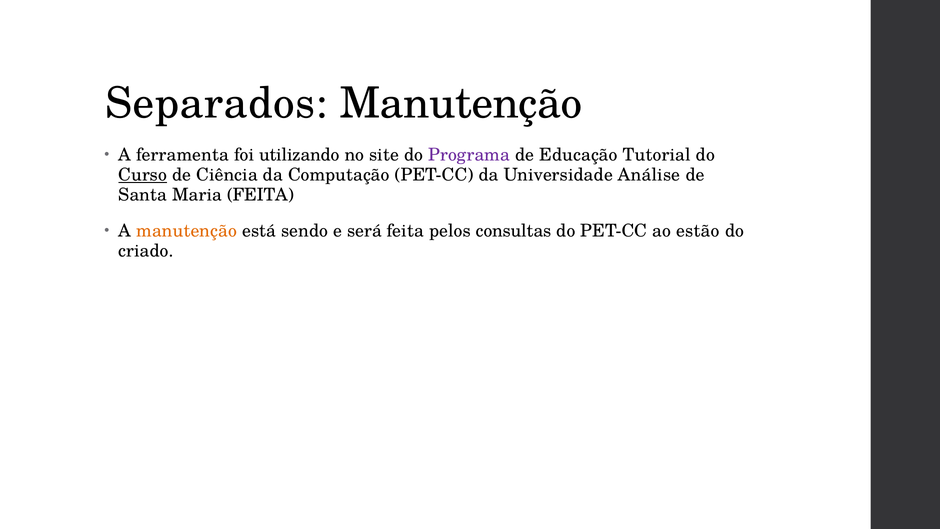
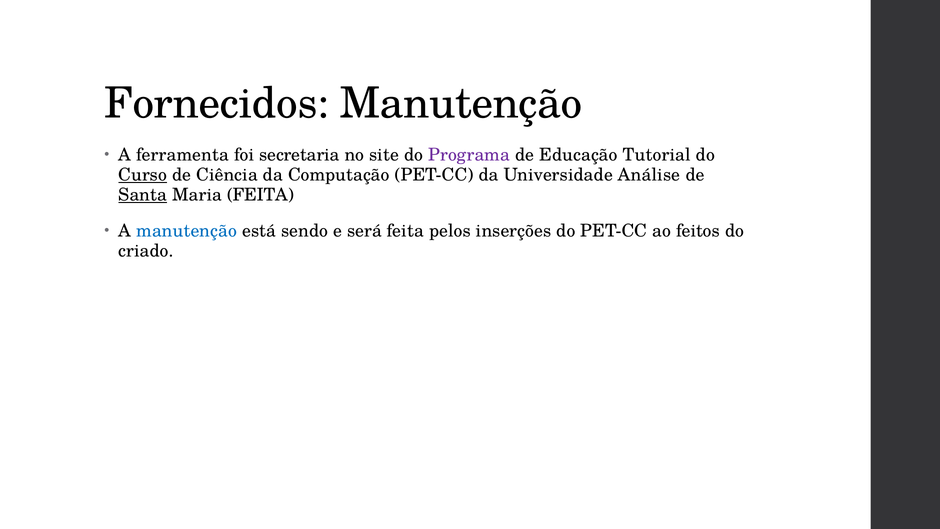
Separados: Separados -> Fornecidos
utilizando: utilizando -> secretaria
Santa underline: none -> present
manutenção at (187, 231) colour: orange -> blue
consultas: consultas -> inserções
estão: estão -> feitos
